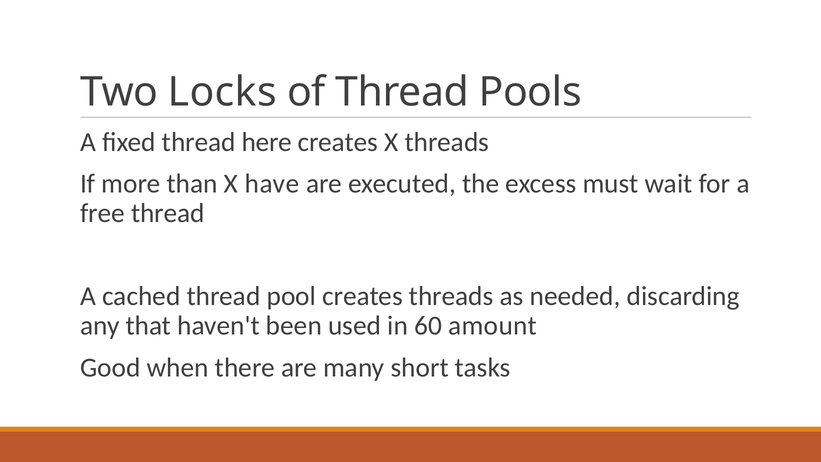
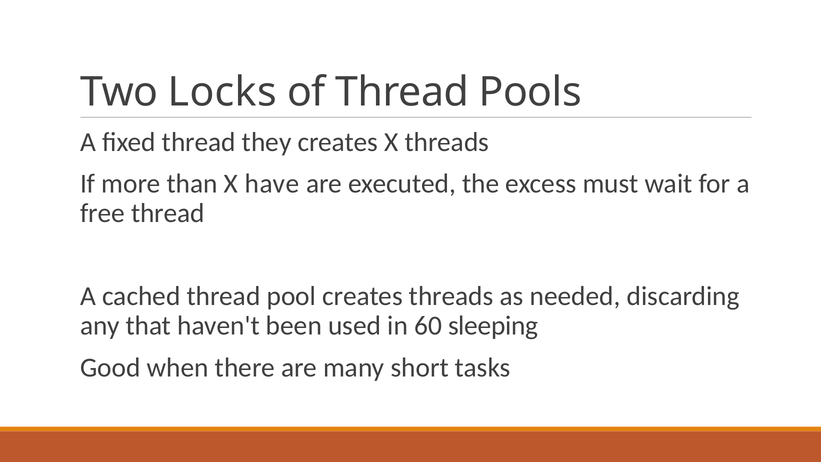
here: here -> they
amount: amount -> sleeping
